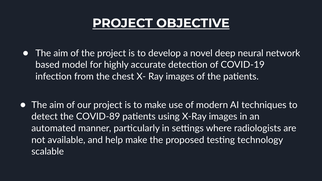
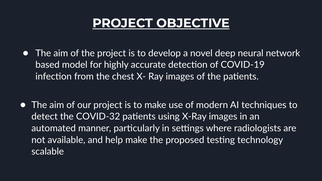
COVID-89: COVID-89 -> COVID-32
